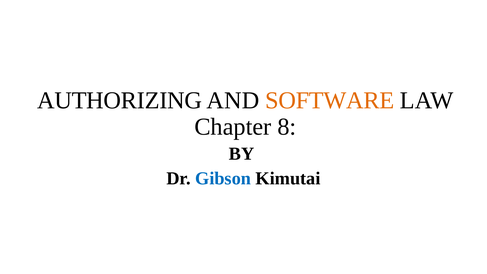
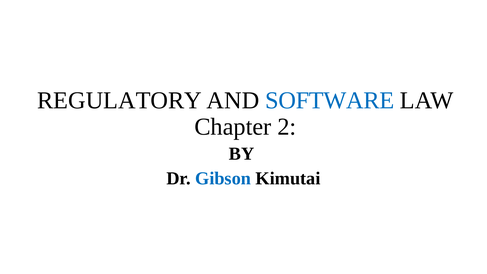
AUTHORIZING: AUTHORIZING -> REGULATORY
SOFTWARE colour: orange -> blue
8: 8 -> 2
